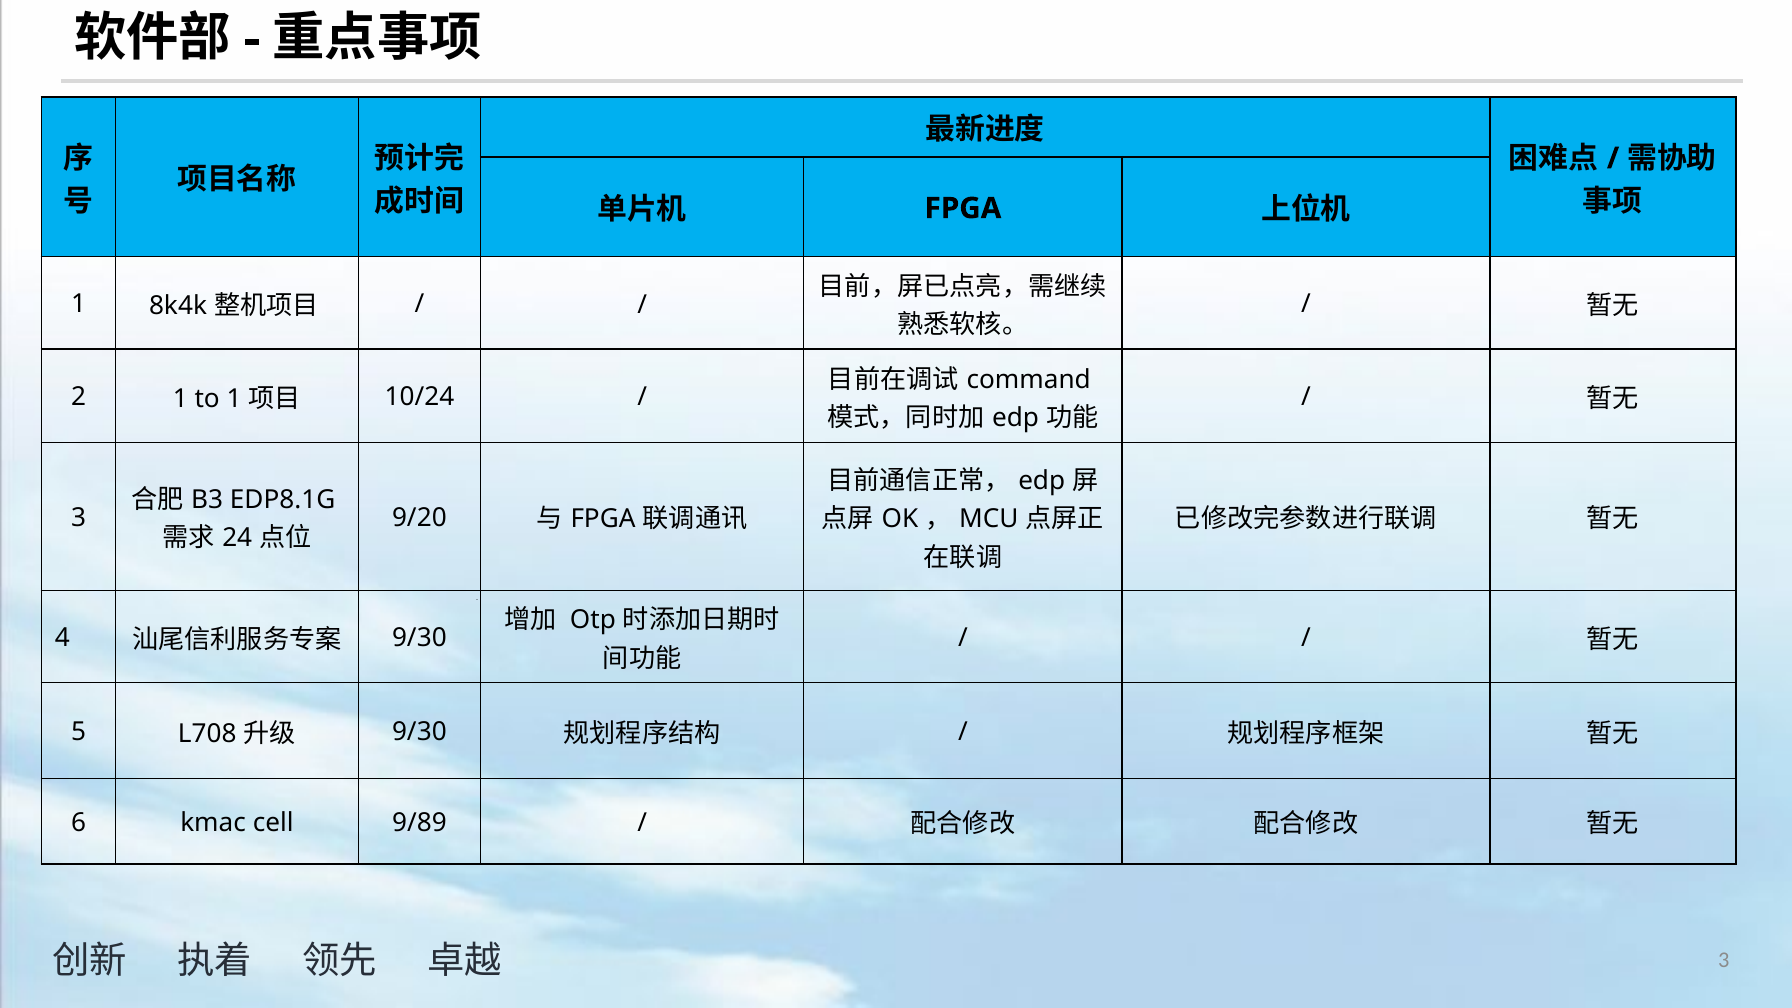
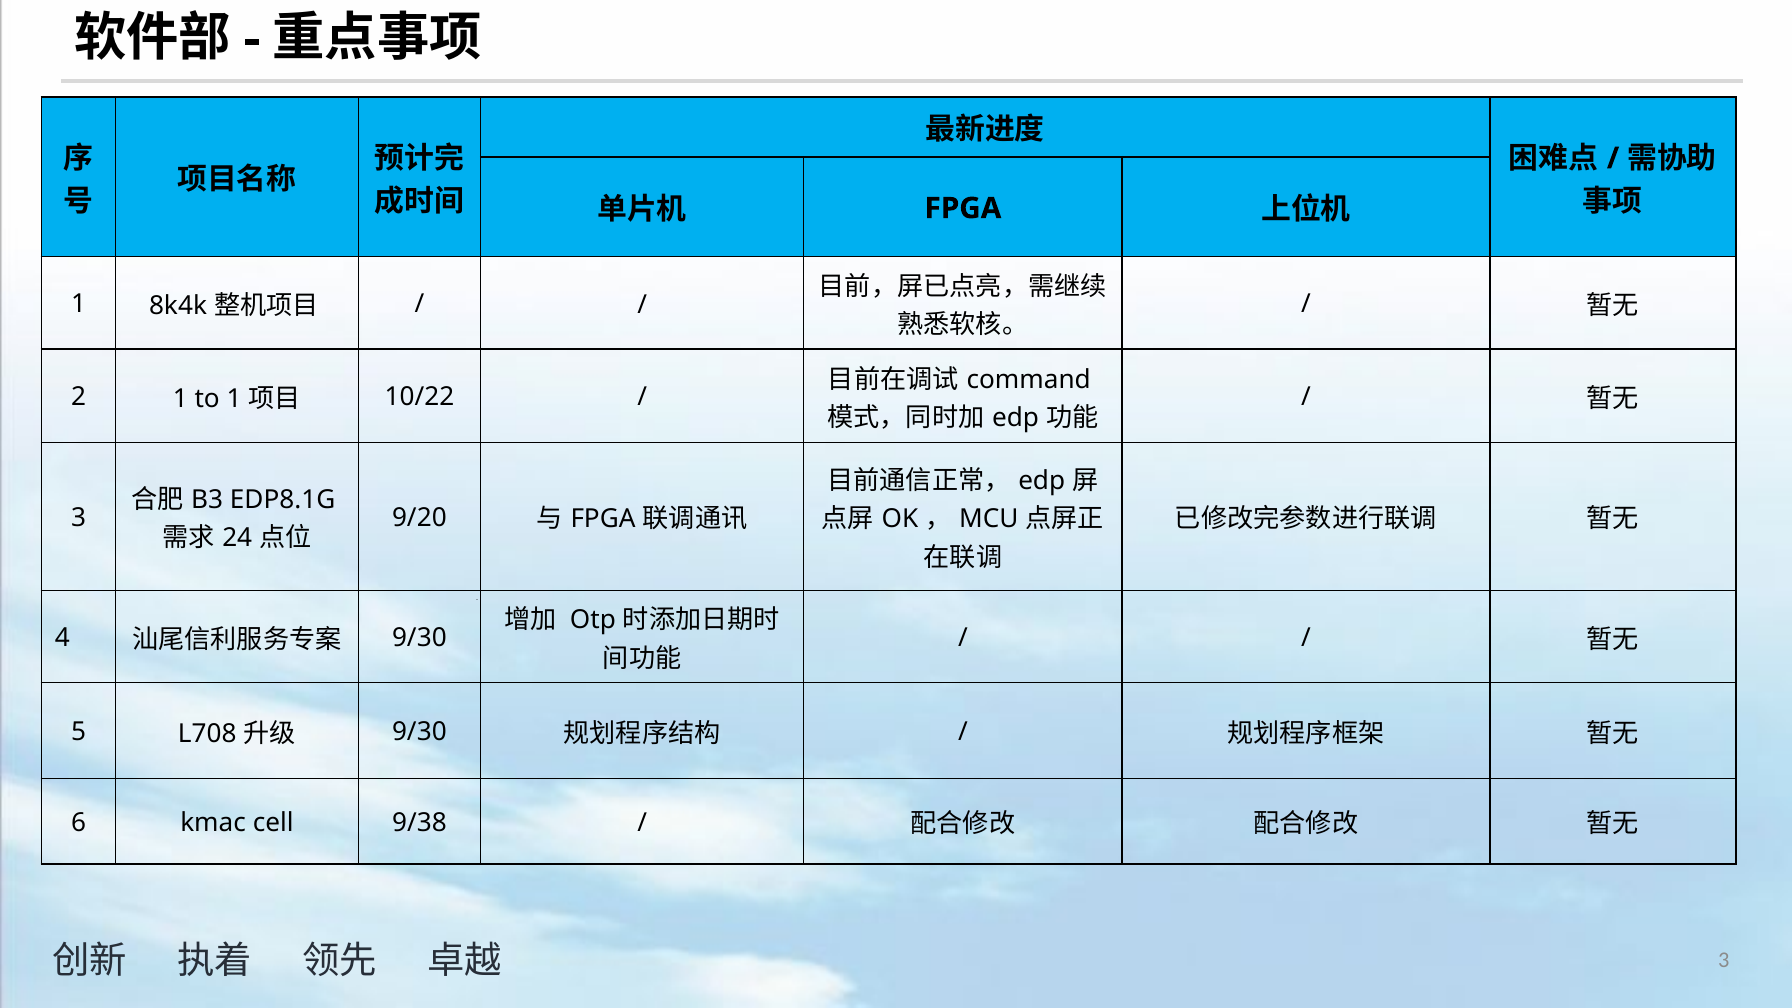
10/24: 10/24 -> 10/22
9/89: 9/89 -> 9/38
